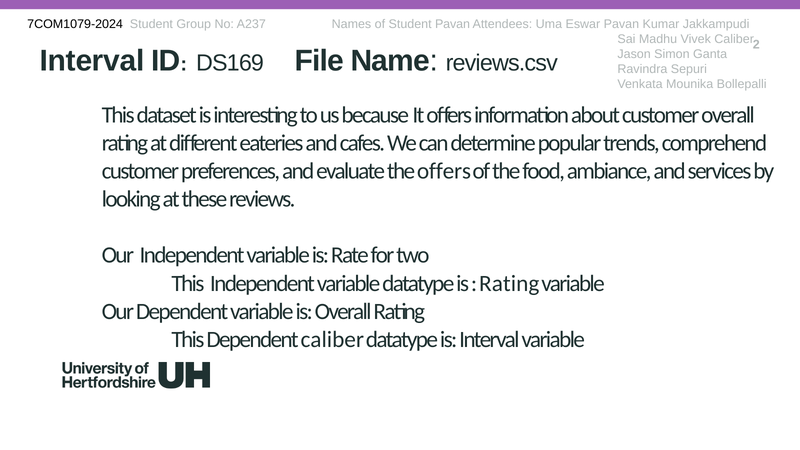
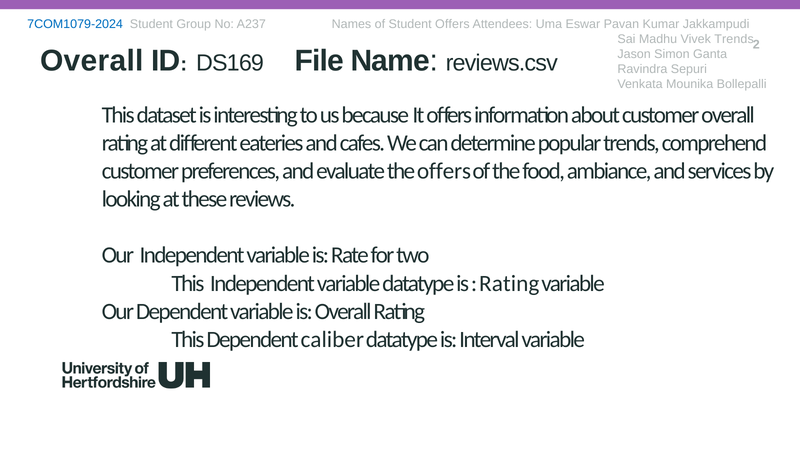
7COM1079-2024 colour: black -> blue
Student Pavan: Pavan -> Offers
Vivek Caliber: Caliber -> Trends
Interval at (92, 61): Interval -> Overall
